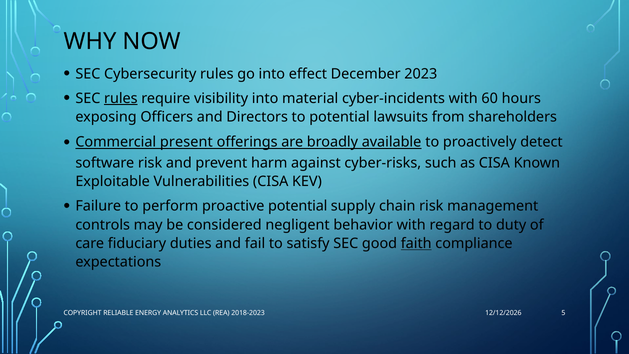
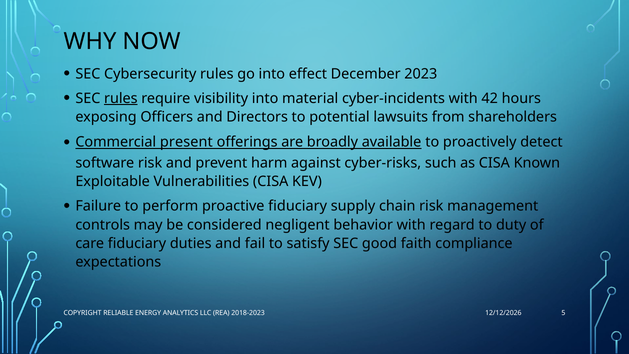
60: 60 -> 42
proactive potential: potential -> fiduciary
faith underline: present -> none
